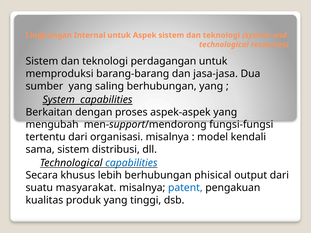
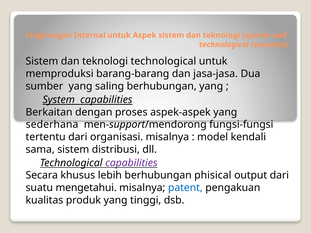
teknologi perdagangan: perdagangan -> technological
mengubah: mengubah -> sederhana
capabilities at (131, 163) colour: blue -> purple
masyarakat: masyarakat -> mengetahui
